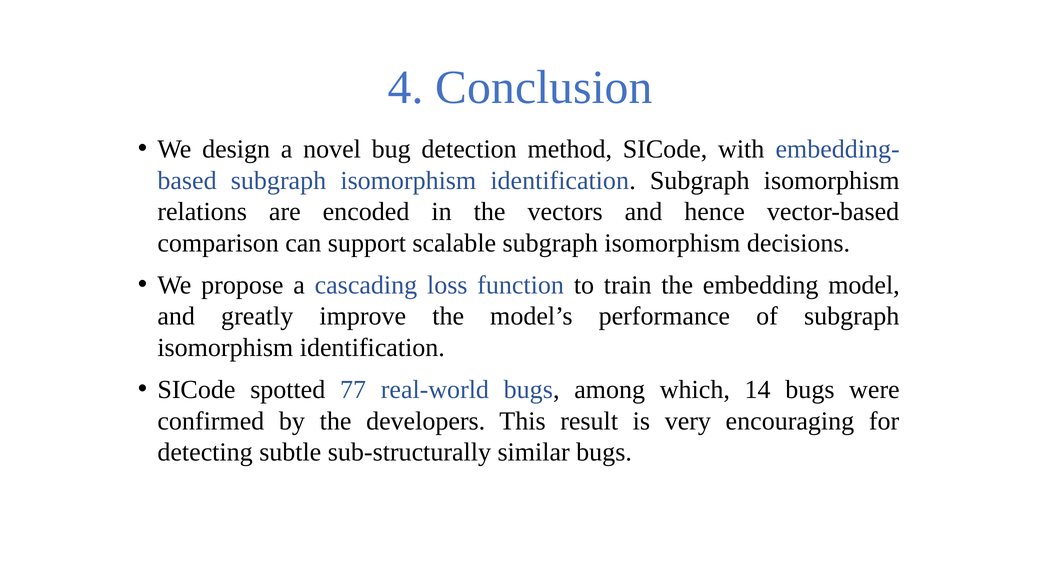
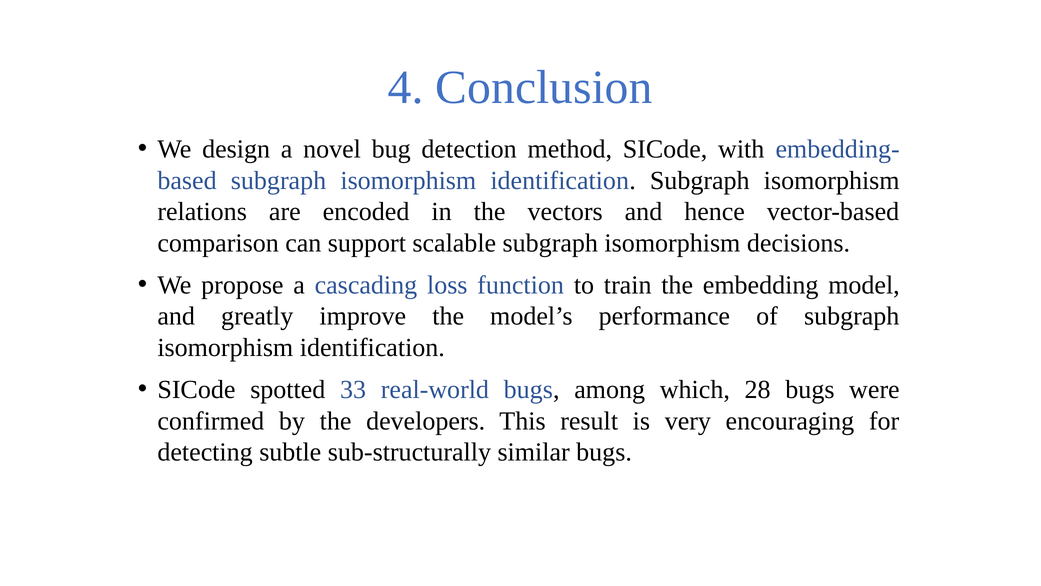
77: 77 -> 33
14: 14 -> 28
